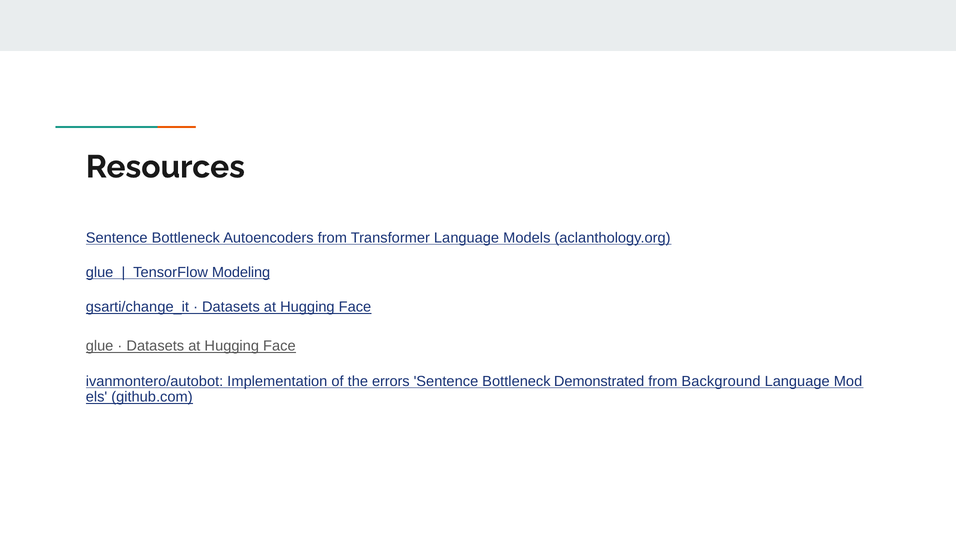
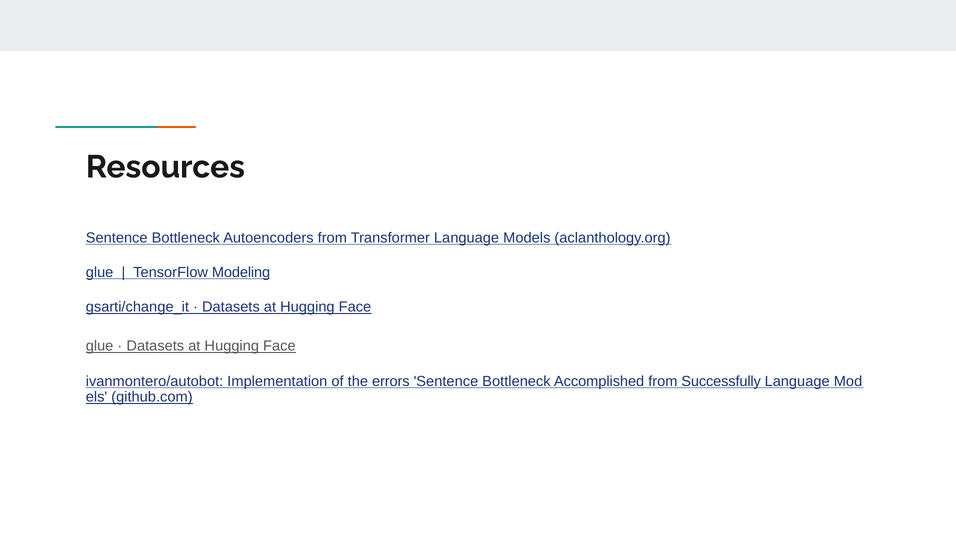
Demonstrated: Demonstrated -> Accomplished
Background: Background -> Successfully
